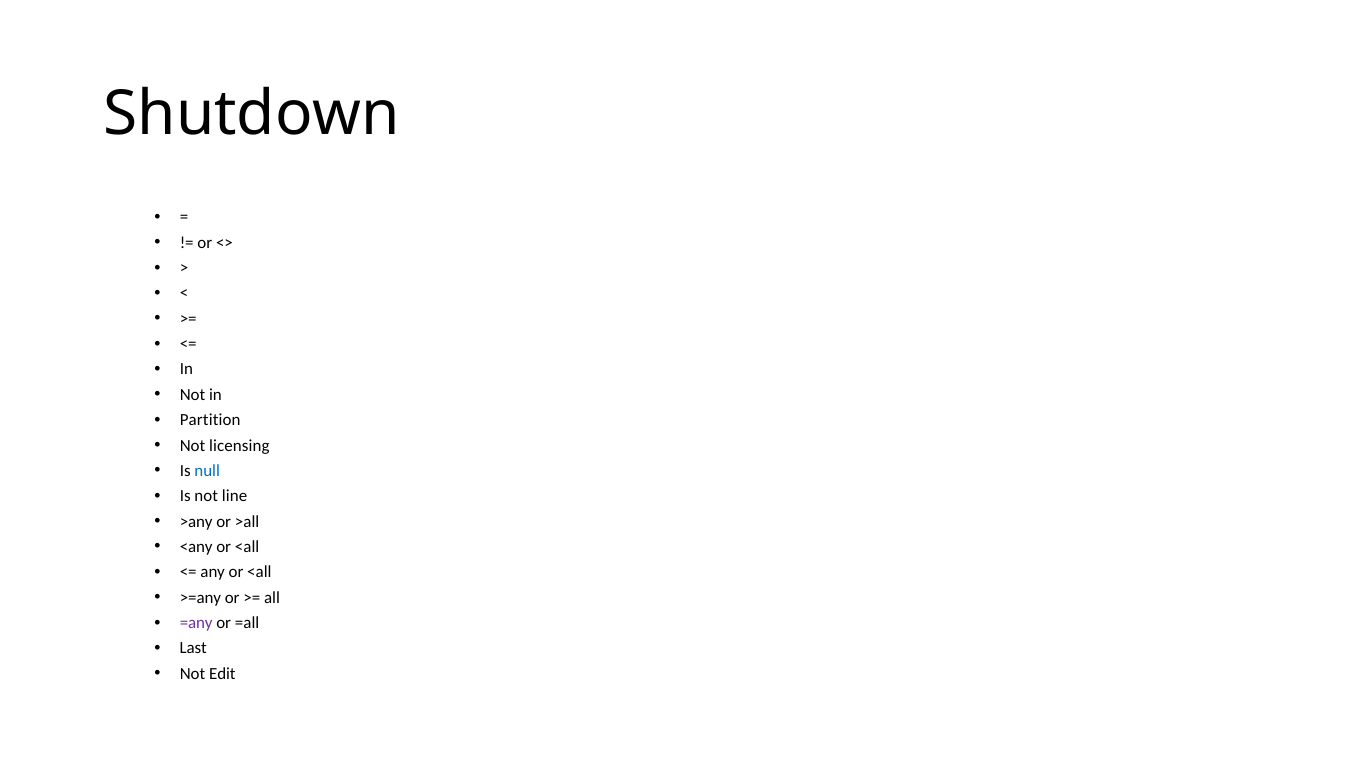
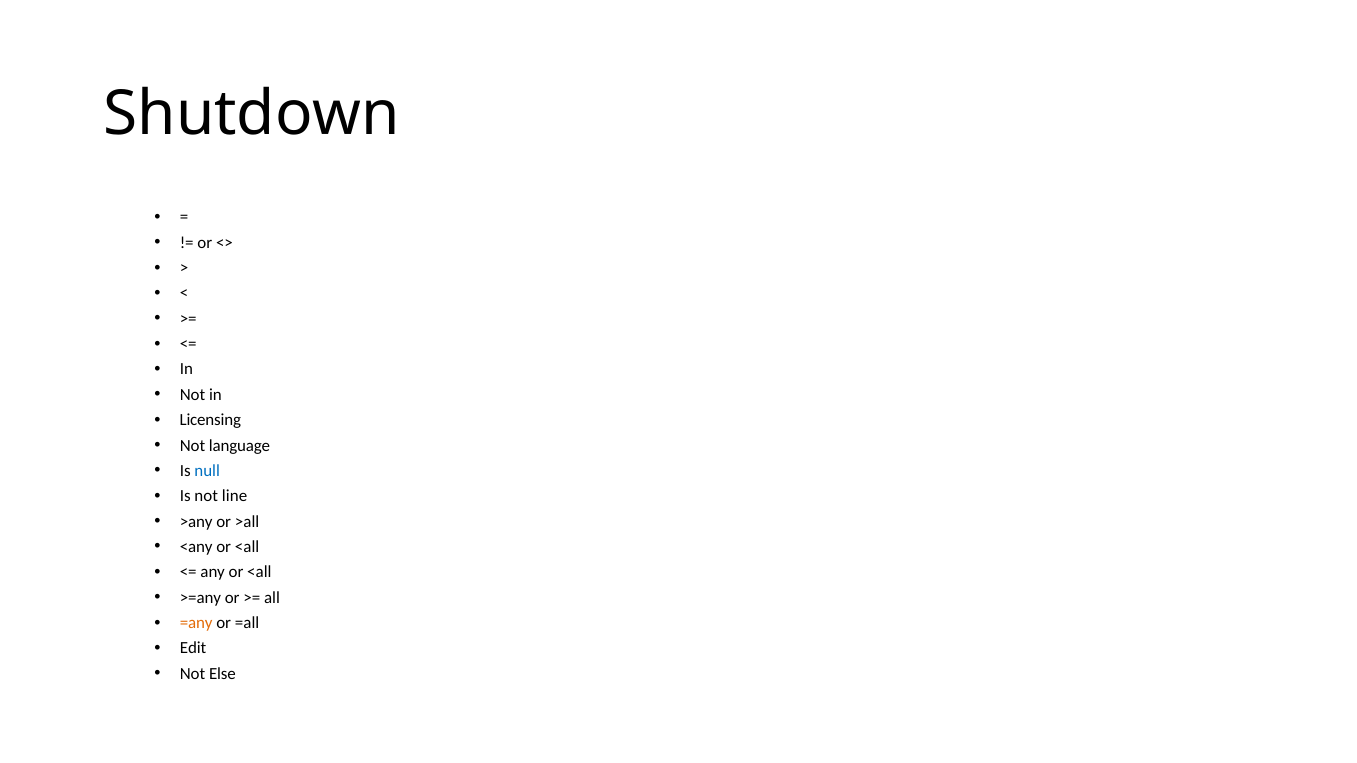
Partition: Partition -> Licensing
licensing: licensing -> language
=any colour: purple -> orange
Last: Last -> Edit
Edit: Edit -> Else
